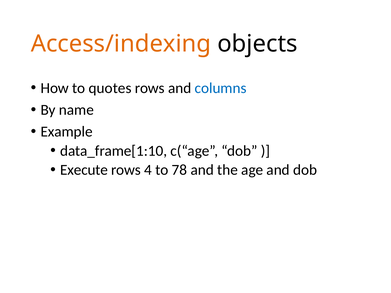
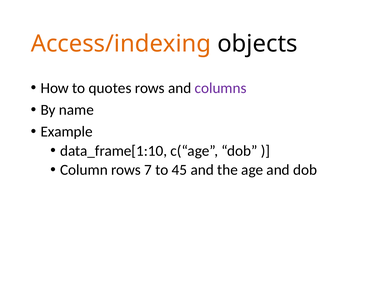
columns colour: blue -> purple
Execute: Execute -> Column
4: 4 -> 7
78: 78 -> 45
